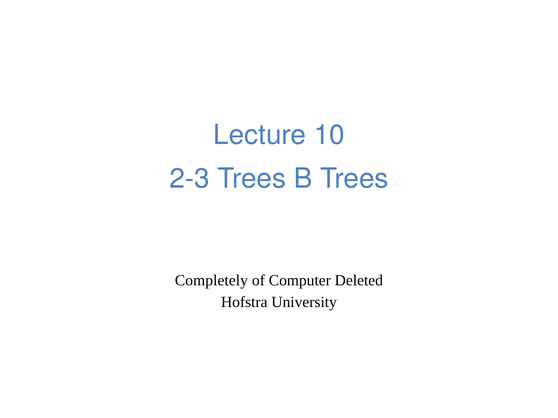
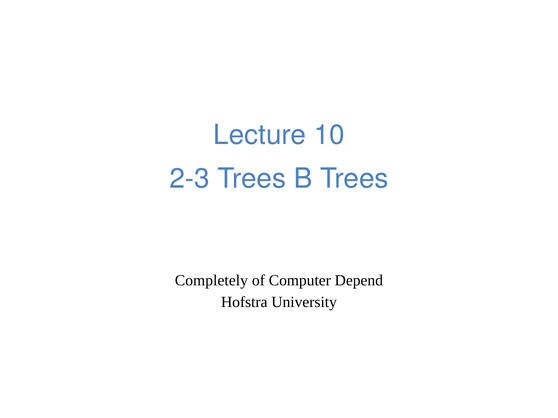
Deleted: Deleted -> Depend
